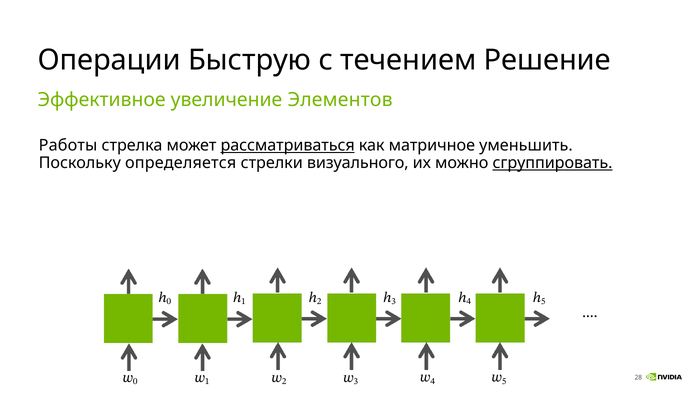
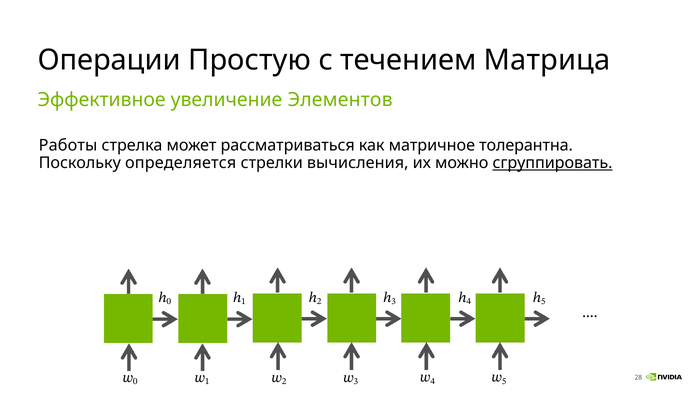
Быструю: Быструю -> Простую
Решение: Решение -> Матрица
рассматриваться underline: present -> none
уменьшить: уменьшить -> толерантна
визуального: визуального -> вычисления
